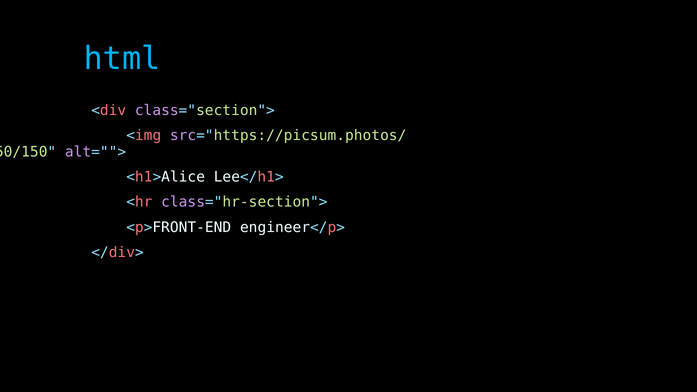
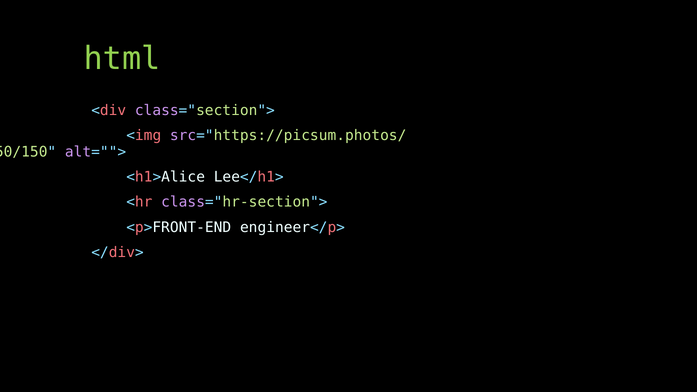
html colour: light blue -> light green
